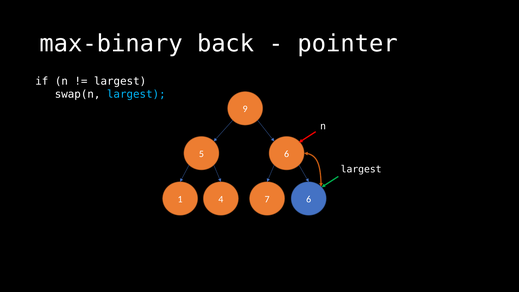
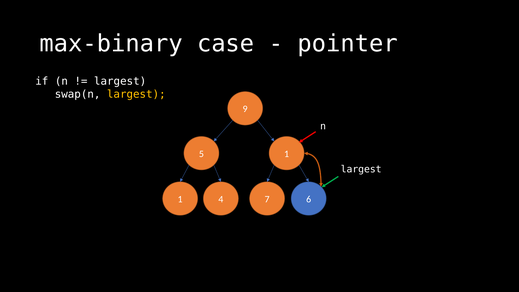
back: back -> case
largest at (136, 94) colour: light blue -> yellow
5 6: 6 -> 1
